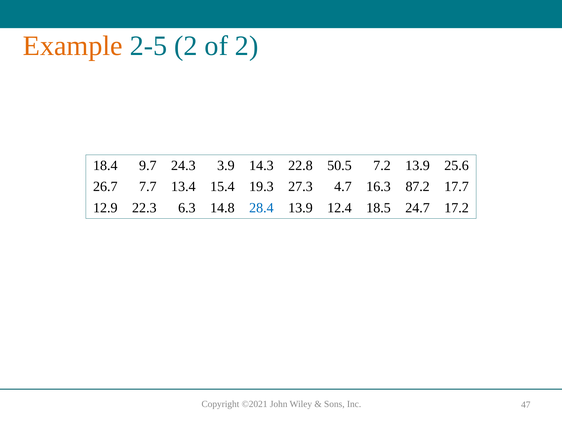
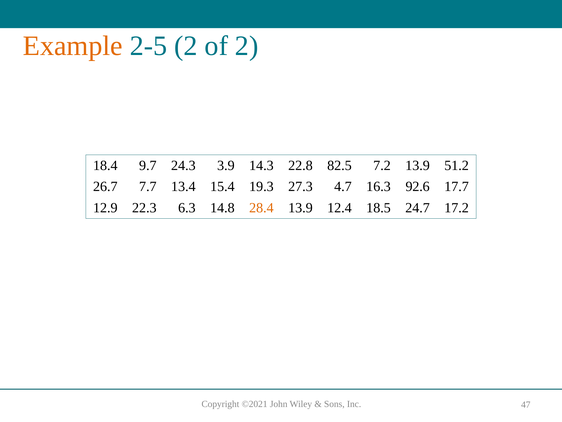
50.5: 50.5 -> 82.5
25.6: 25.6 -> 51.2
87.2: 87.2 -> 92.6
28.4 colour: blue -> orange
